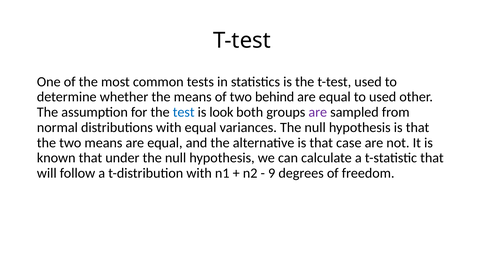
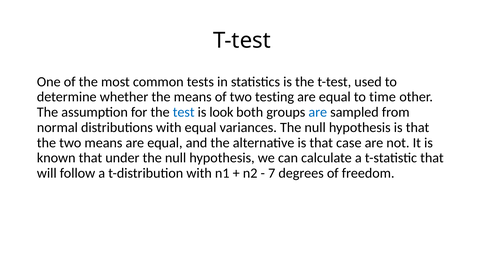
behind: behind -> testing
to used: used -> time
are at (318, 112) colour: purple -> blue
9: 9 -> 7
